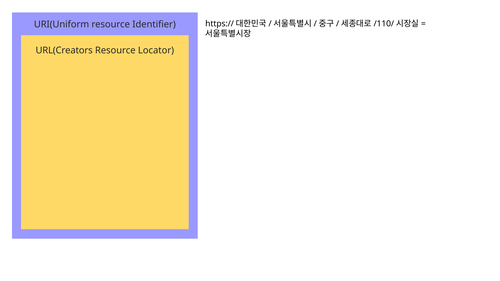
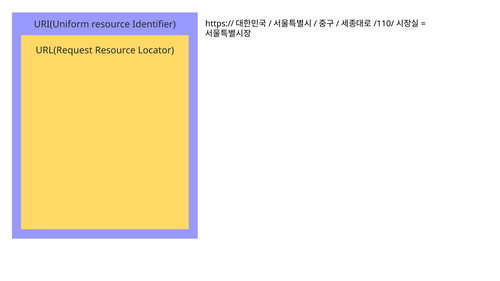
URL(Creators: URL(Creators -> URL(Request
